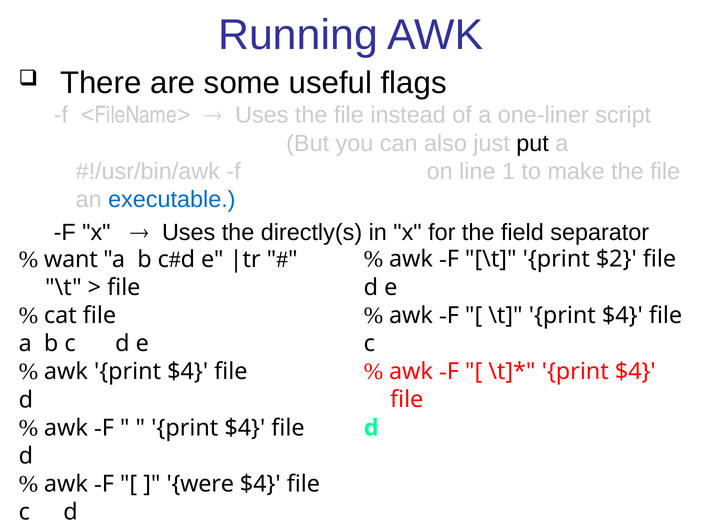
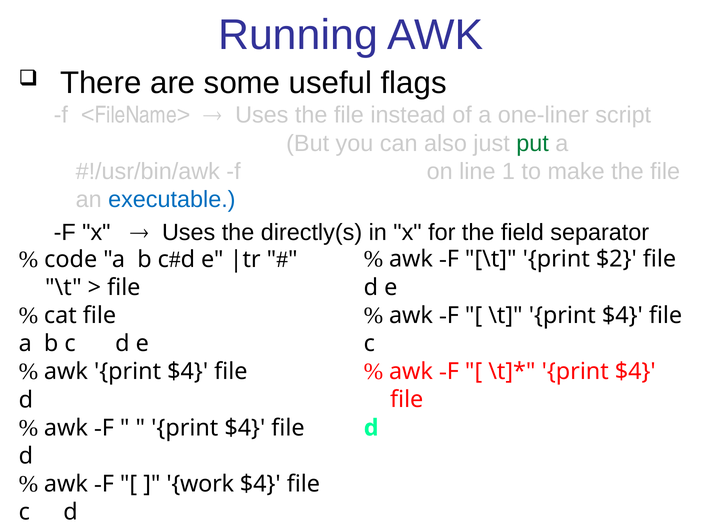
put colour: black -> green
want: want -> code
were: were -> work
